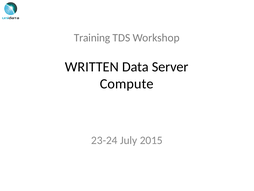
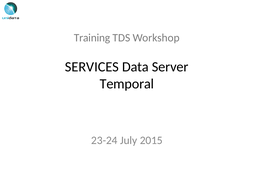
WRITTEN: WRITTEN -> SERVICES
Compute: Compute -> Temporal
